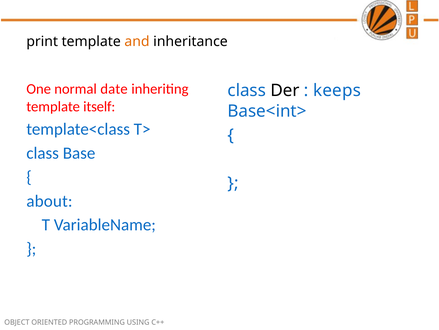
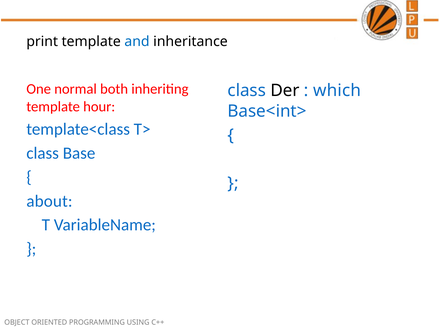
and colour: orange -> blue
date: date -> both
keeps: keeps -> which
itself: itself -> hour
